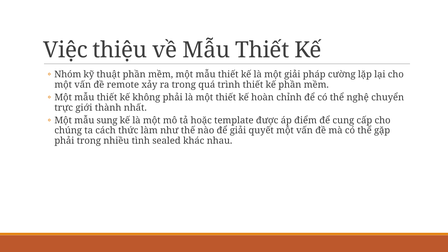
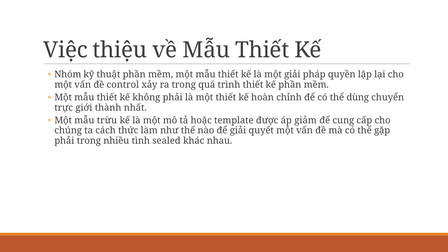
cường: cường -> quyền
remote: remote -> control
nghệ: nghệ -> dùng
sung: sung -> trừu
điểm: điểm -> giảm
